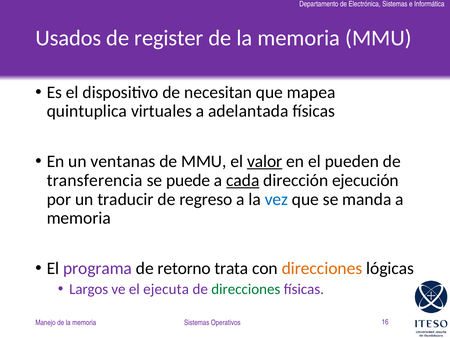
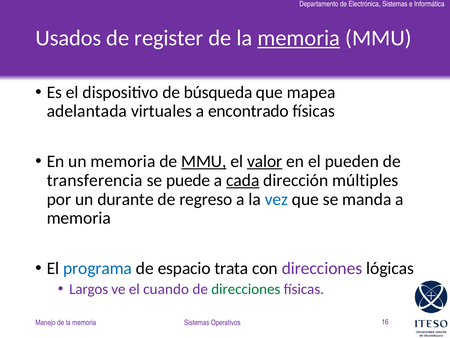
memoria at (299, 38) underline: none -> present
necesitan: necesitan -> búsqueda
quintuplica: quintuplica -> adelantada
adelantada: adelantada -> encontrado
un ventanas: ventanas -> memoria
MMU at (204, 161) underline: none -> present
ejecución: ejecución -> múltiples
traducir: traducir -> durante
programa colour: purple -> blue
retorno: retorno -> espacio
direcciones at (322, 268) colour: orange -> purple
ejecuta: ejecuta -> cuando
